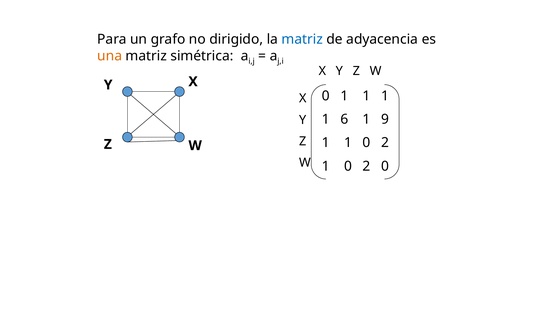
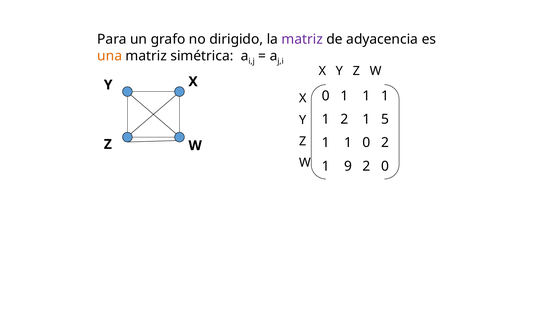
matriz at (302, 39) colour: blue -> purple
1 6: 6 -> 2
9: 9 -> 5
0 at (348, 166): 0 -> 9
